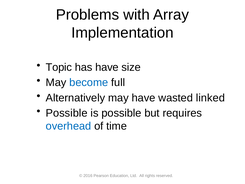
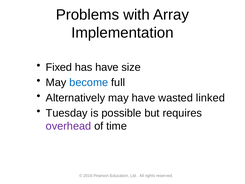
Topic: Topic -> Fixed
Possible at (67, 113): Possible -> Tuesday
overhead colour: blue -> purple
